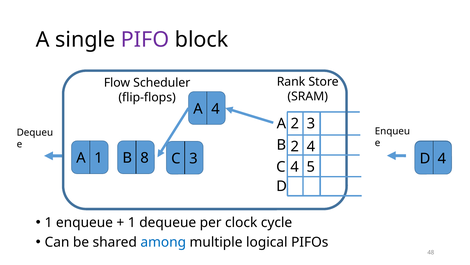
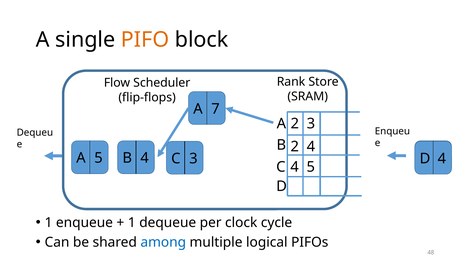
PIFO colour: purple -> orange
A 4: 4 -> 7
A 1: 1 -> 5
B 8: 8 -> 4
